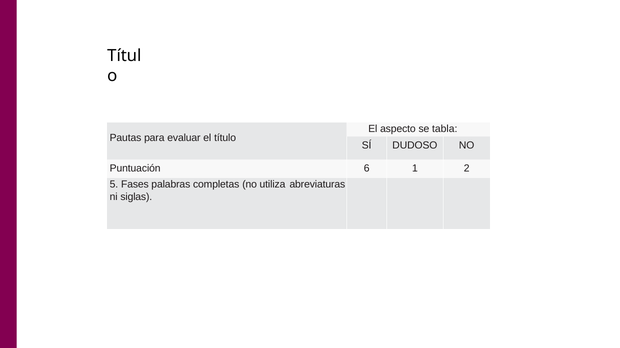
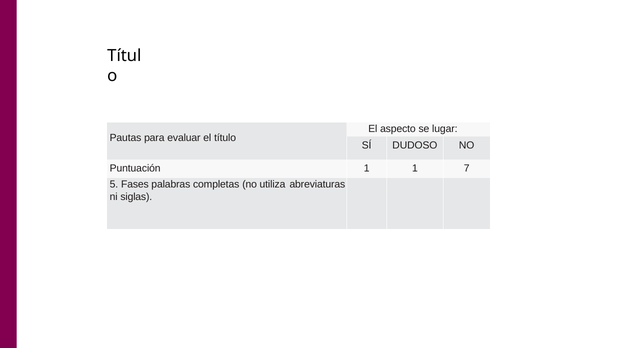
tabla: tabla -> lugar
Puntuación 6: 6 -> 1
2: 2 -> 7
